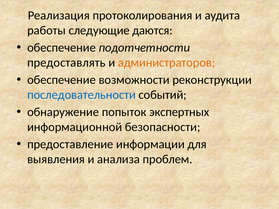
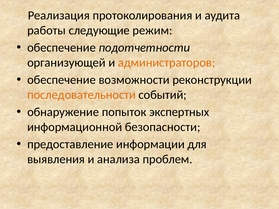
даются: даются -> режим
предоставлять: предоставлять -> организующей
последовательности colour: blue -> orange
